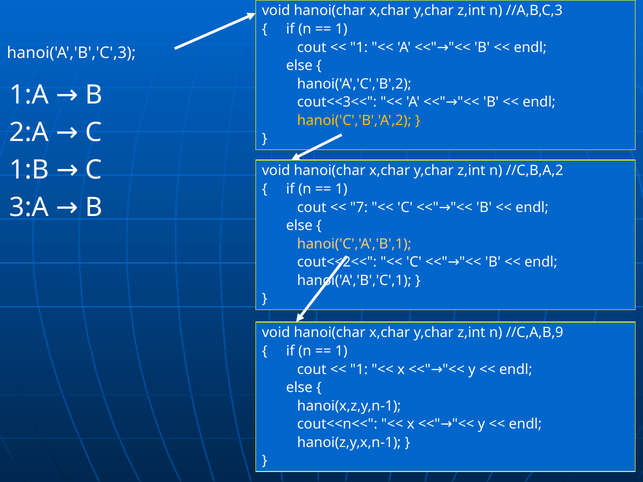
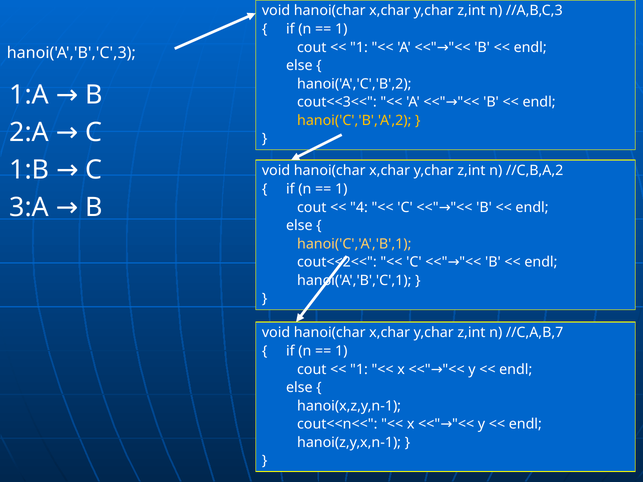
7: 7 -> 4
//C,A,B,9: //C,A,B,9 -> //C,A,B,7
